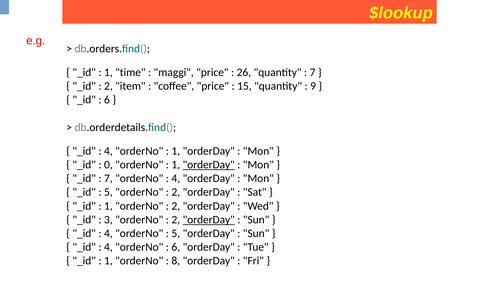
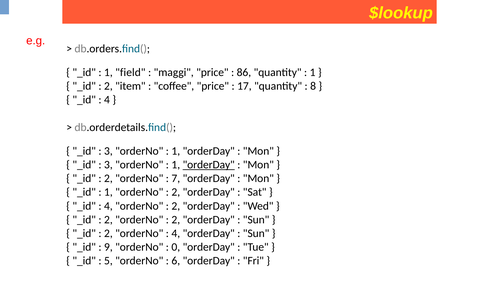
time: time -> field
26: 26 -> 86
7 at (313, 72): 7 -> 1
15: 15 -> 17
9: 9 -> 8
6 at (107, 100): 6 -> 4
4 at (108, 151): 4 -> 3
0 at (108, 165): 0 -> 3
7 at (108, 178): 7 -> 2
4 at (176, 178): 4 -> 7
5 at (108, 192): 5 -> 1
1 at (108, 206): 1 -> 4
3 at (108, 219): 3 -> 2
orderDay at (209, 219) underline: present -> none
4 at (108, 233): 4 -> 2
5 at (176, 233): 5 -> 4
4 at (108, 247): 4 -> 9
6 at (176, 247): 6 -> 0
1 at (108, 261): 1 -> 5
8: 8 -> 6
